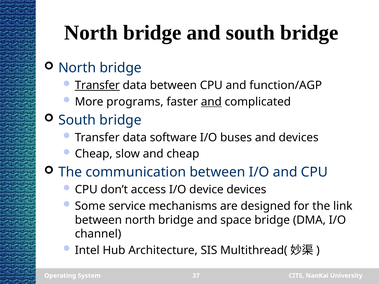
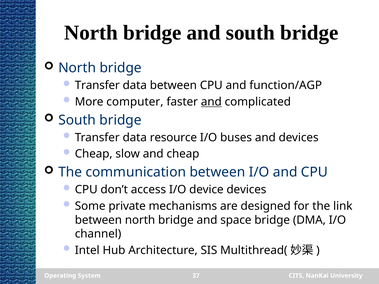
Transfer at (97, 85) underline: present -> none
programs: programs -> computer
software: software -> resource
service: service -> private
